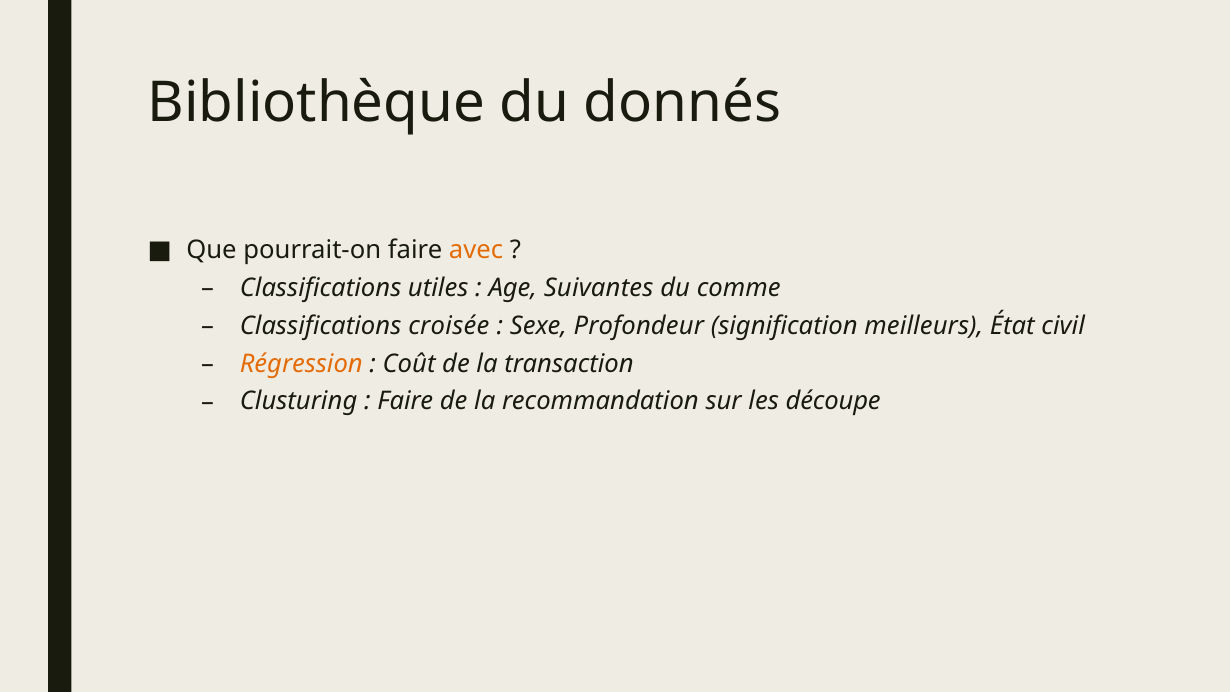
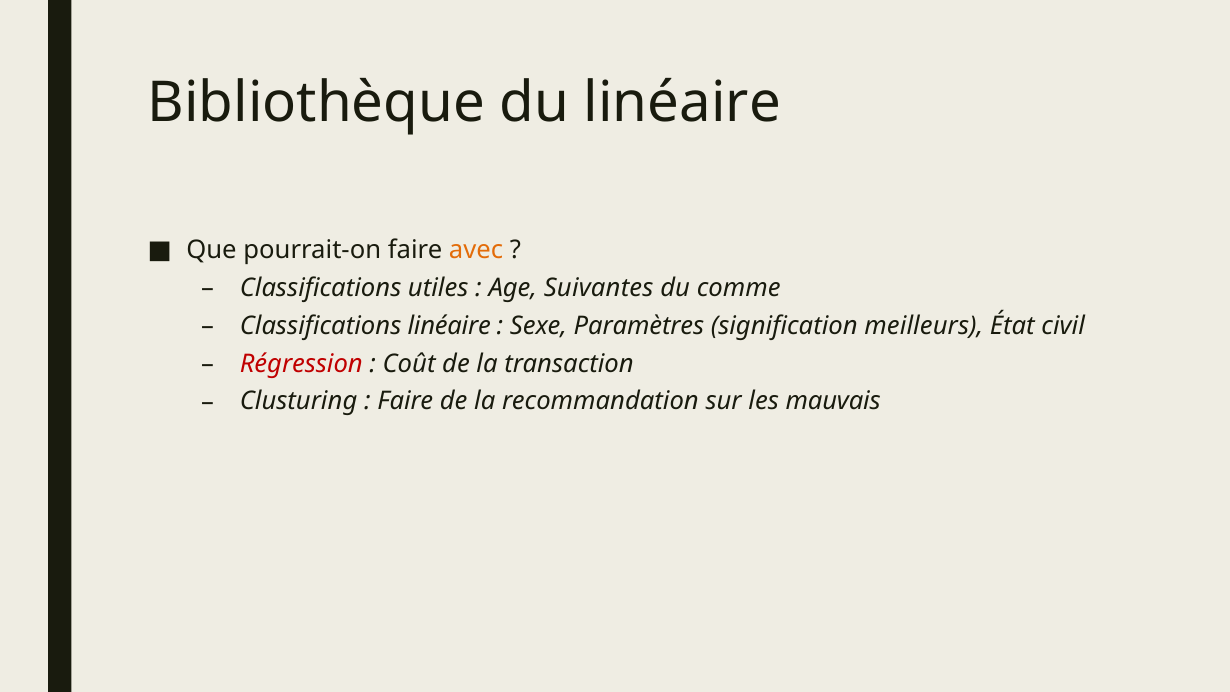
du donnés: donnés -> linéaire
Classifications croisée: croisée -> linéaire
Profondeur: Profondeur -> Paramètres
Régression colour: orange -> red
découpe: découpe -> mauvais
